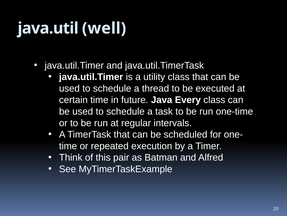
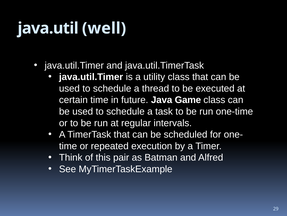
Every: Every -> Game
